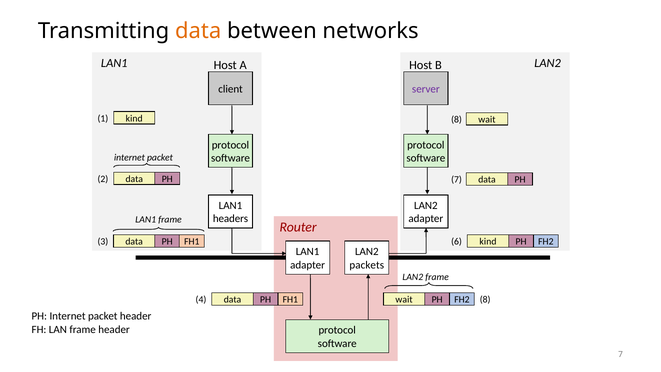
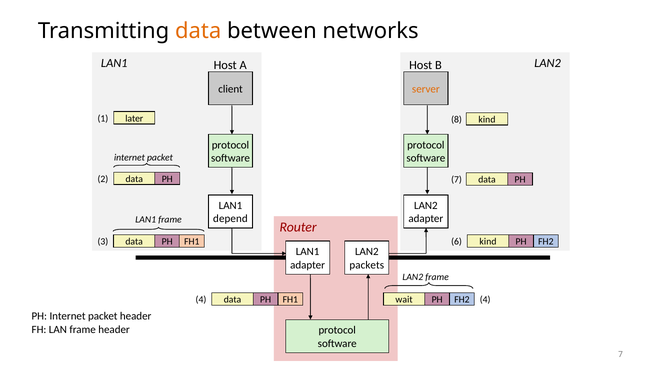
server colour: purple -> orange
kind at (134, 118): kind -> later
wait at (487, 119): wait -> kind
headers: headers -> depend
FH2 8: 8 -> 4
